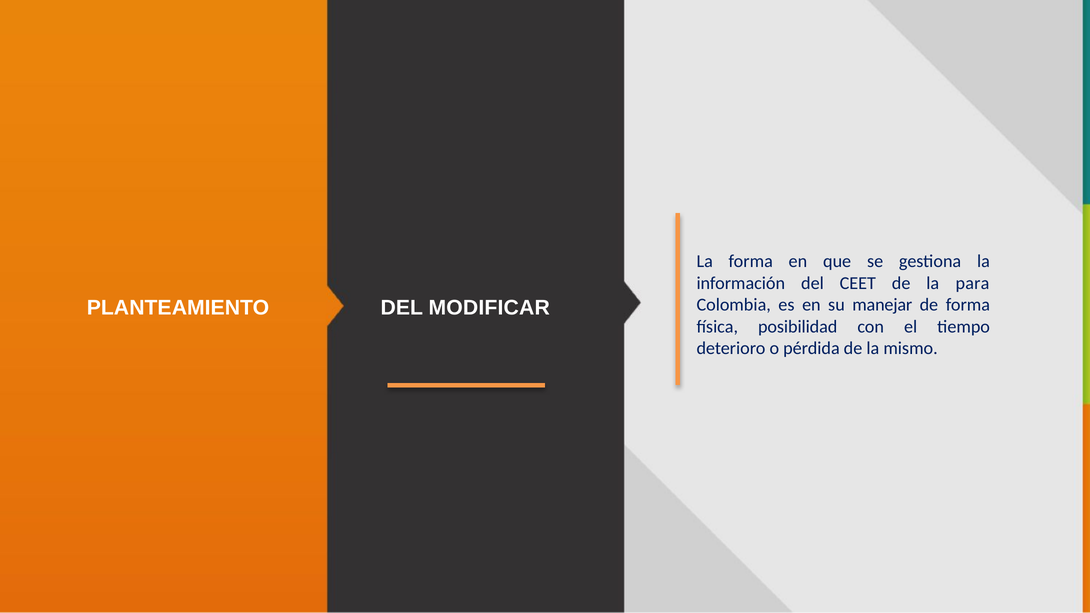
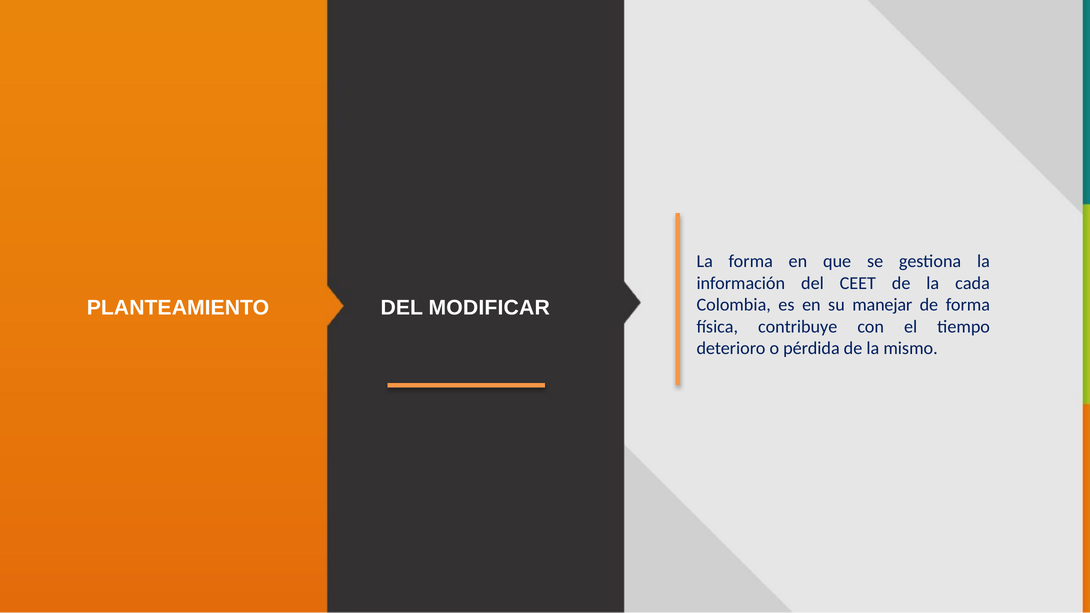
para: para -> cada
posibilidad: posibilidad -> contribuye
